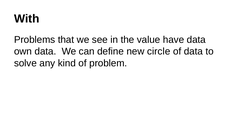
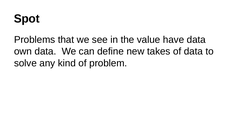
With: With -> Spot
circle: circle -> takes
